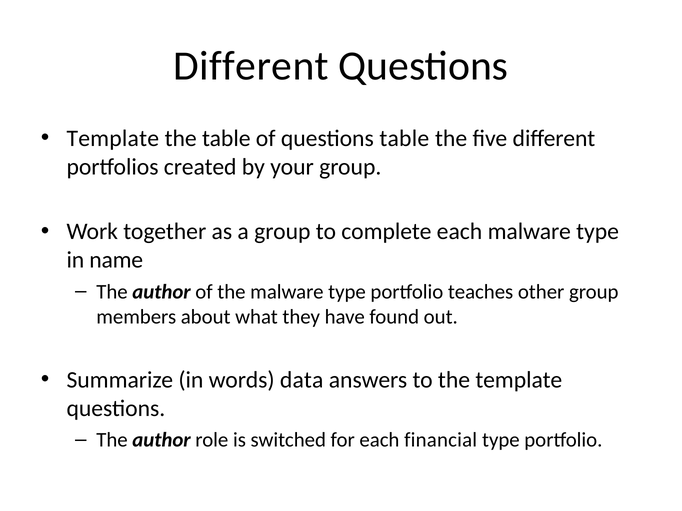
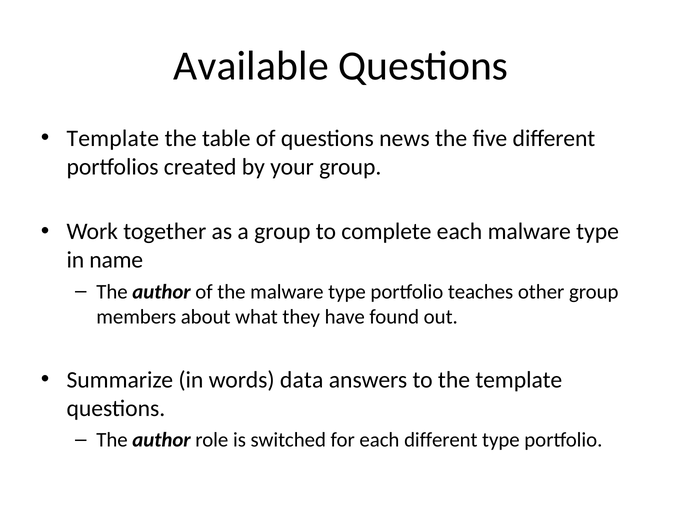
Different at (251, 66): Different -> Available
questions table: table -> news
each financial: financial -> different
